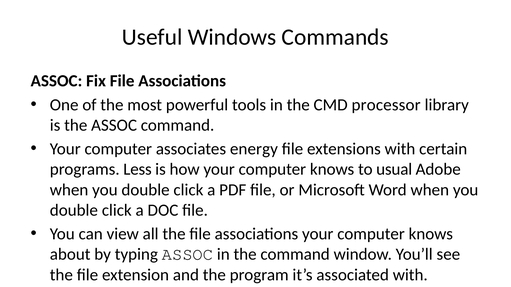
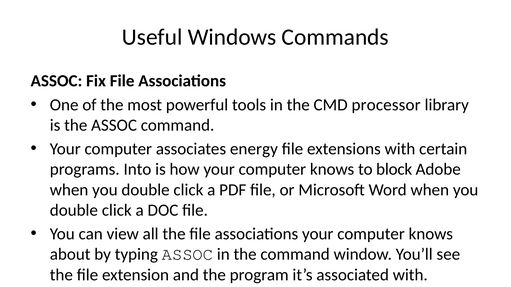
Less: Less -> Into
usual: usual -> block
